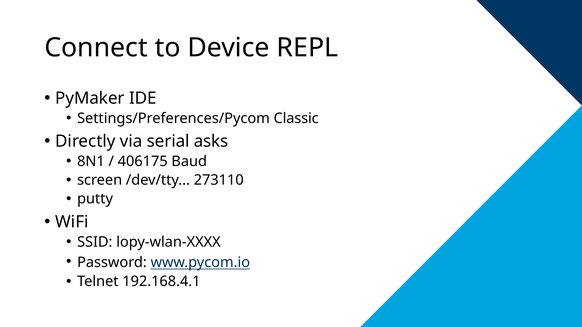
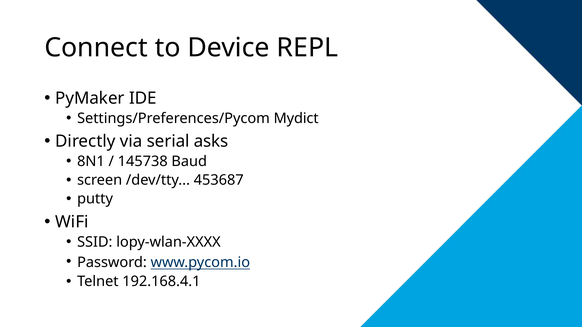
Classic: Classic -> Mydict
406175: 406175 -> 145738
273110: 273110 -> 453687
